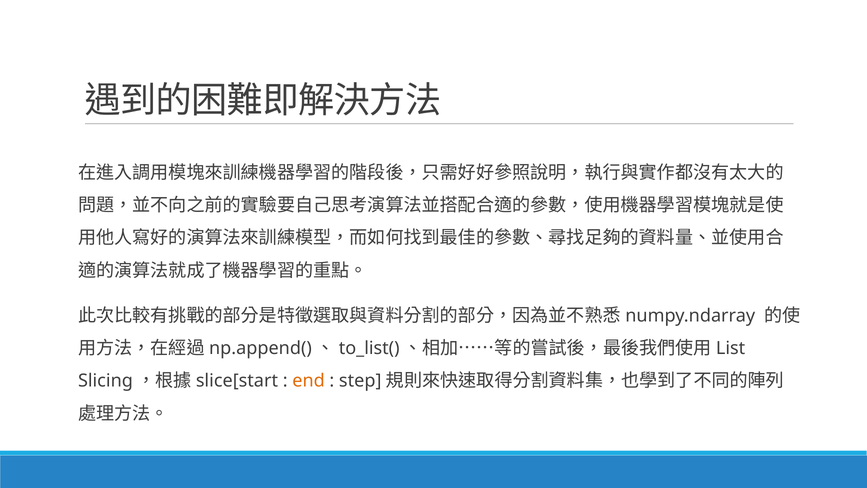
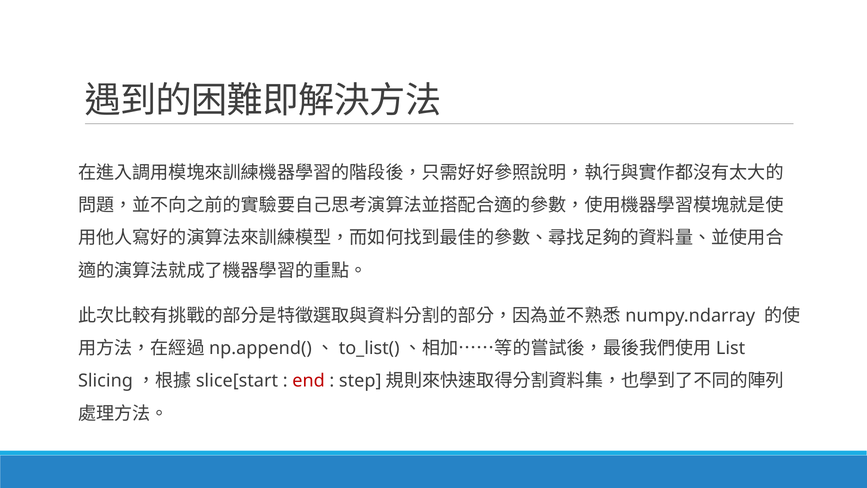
end colour: orange -> red
